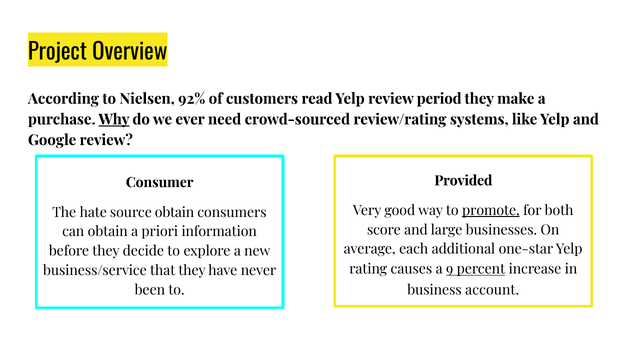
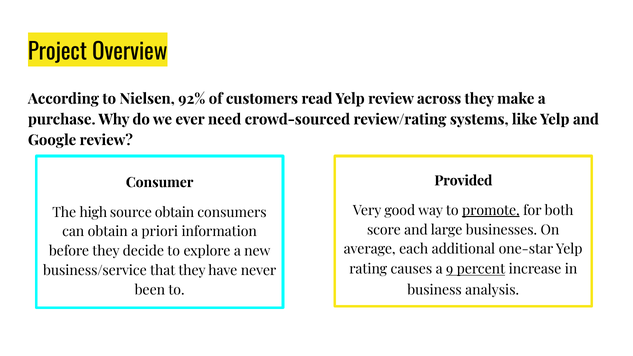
period: period -> across
Why underline: present -> none
hate: hate -> high
account: account -> analysis
